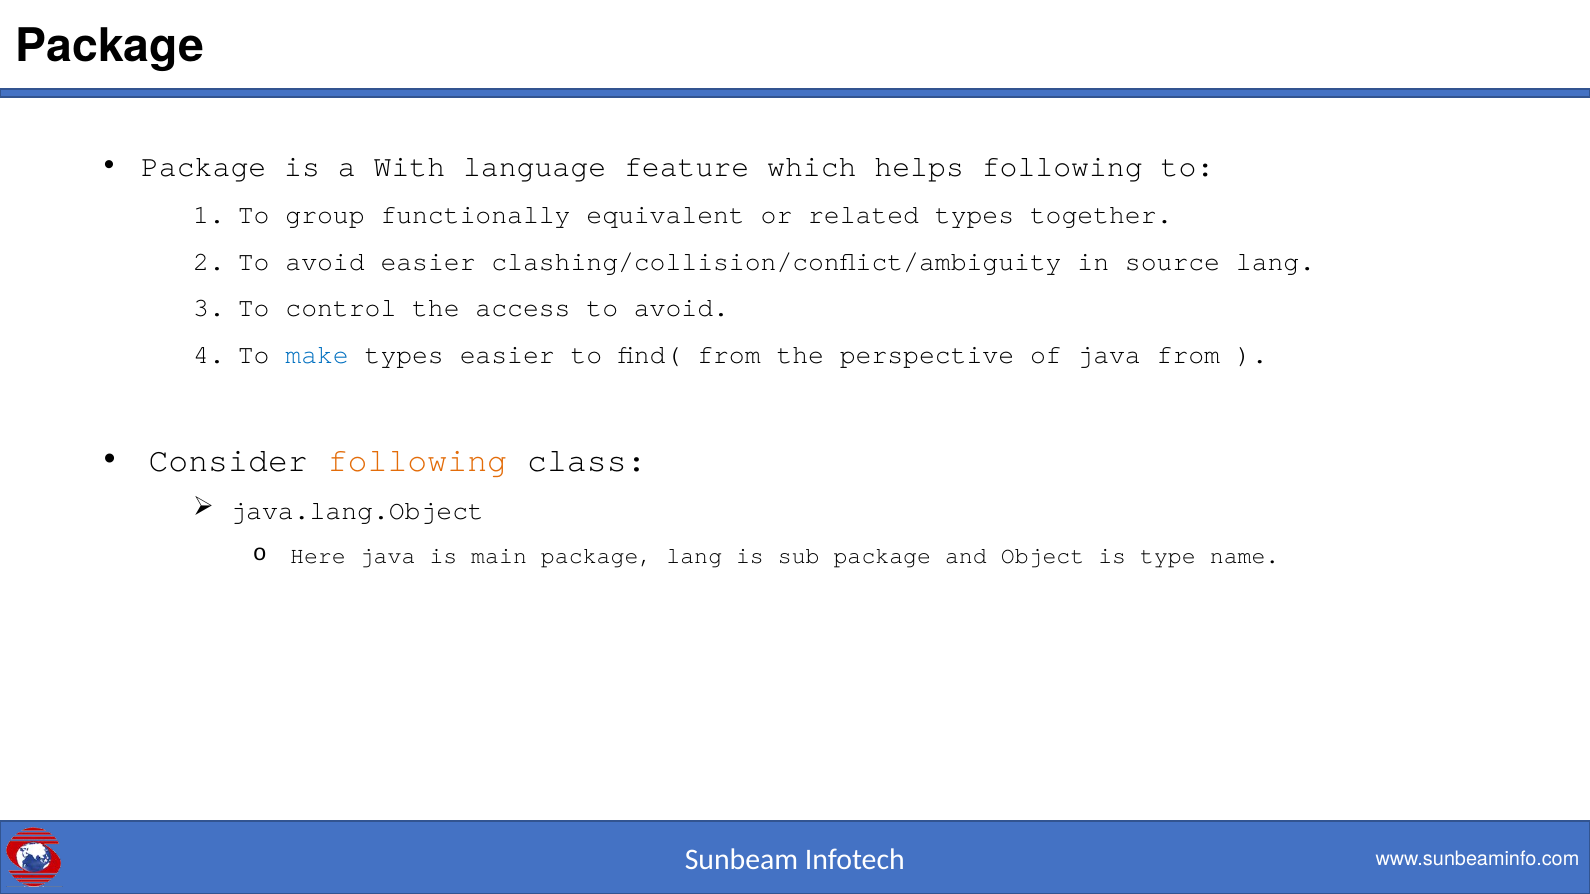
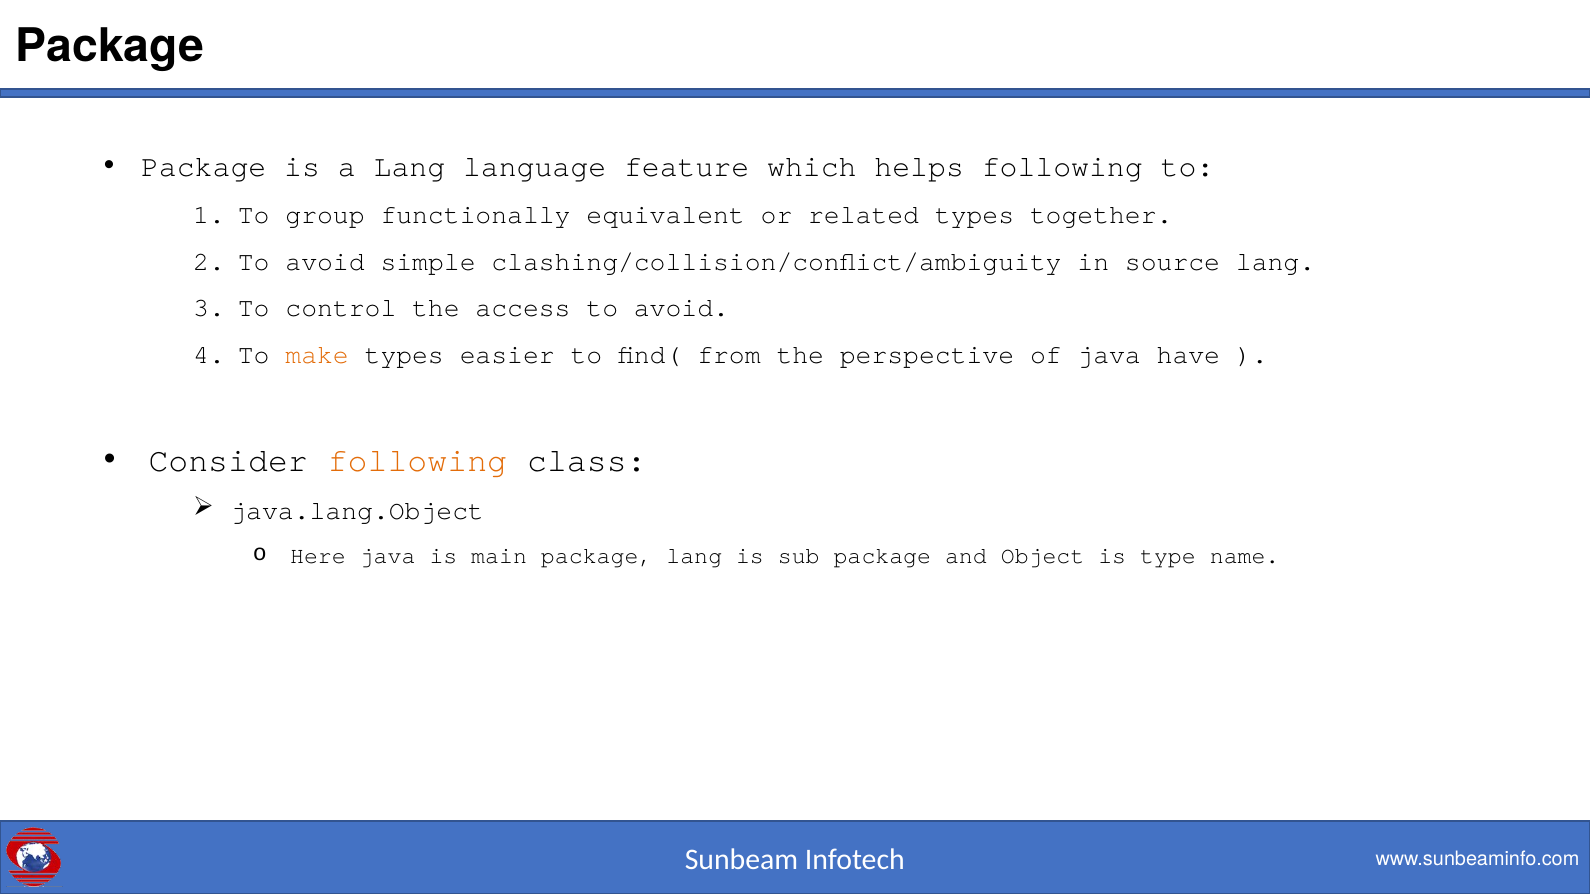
a With: With -> Lang
avoid easier: easier -> simple
make colour: blue -> orange
java from: from -> have
